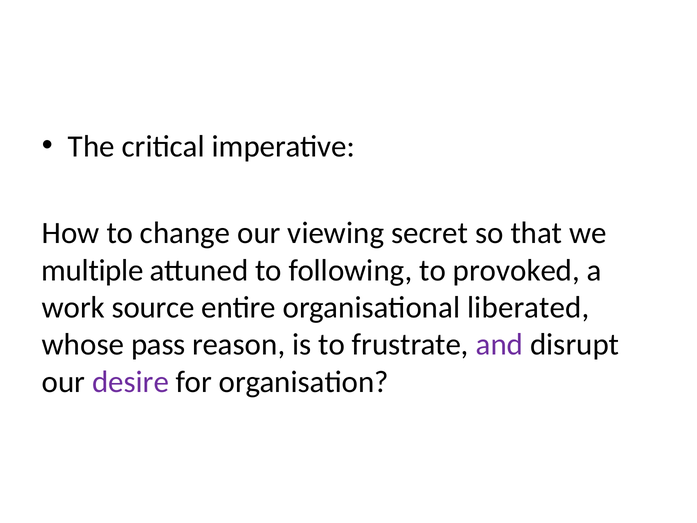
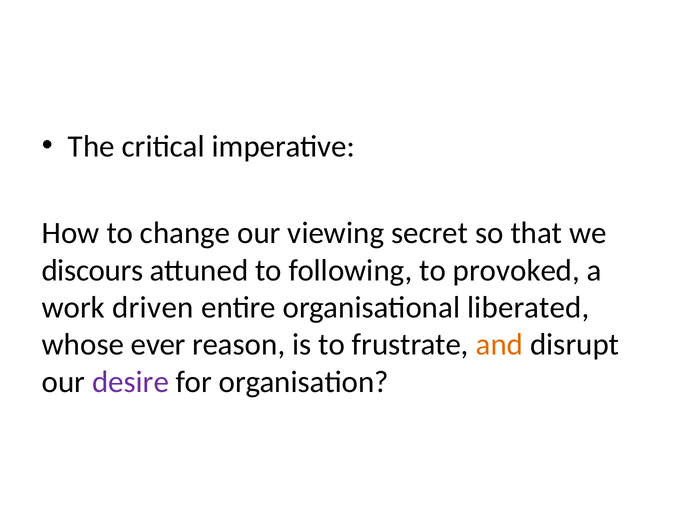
multiple: multiple -> discours
source: source -> driven
pass: pass -> ever
and colour: purple -> orange
